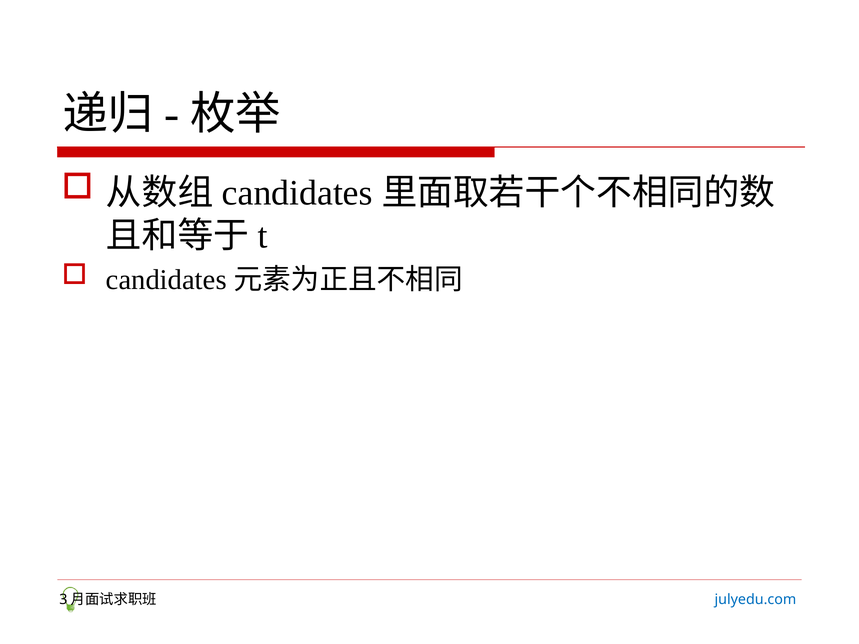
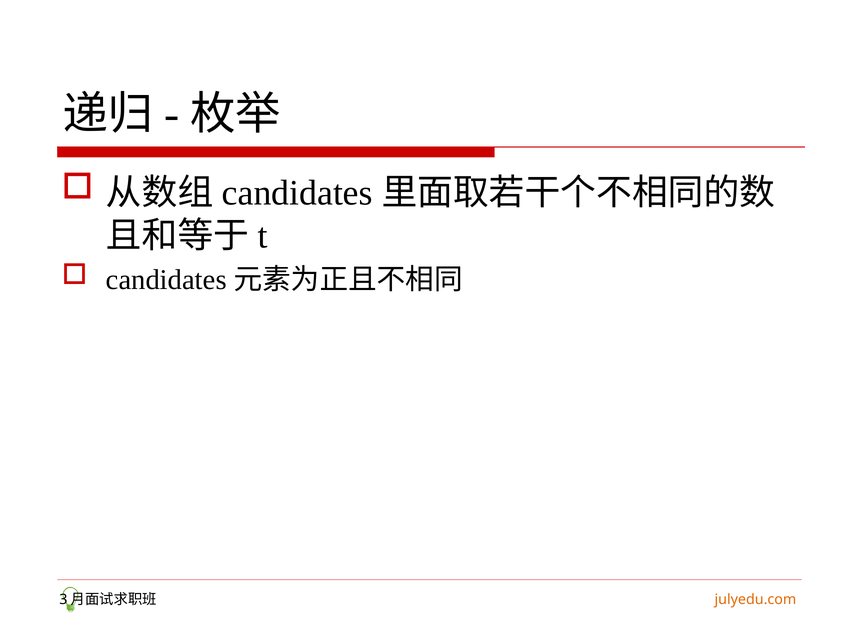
julyedu.com colour: blue -> orange
